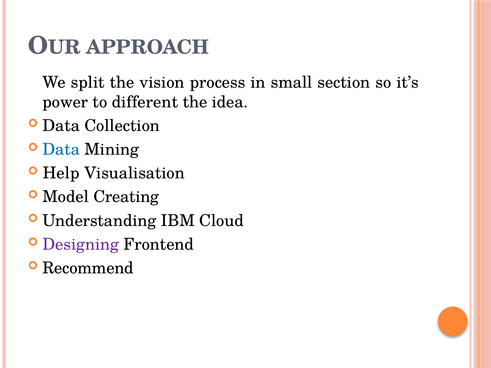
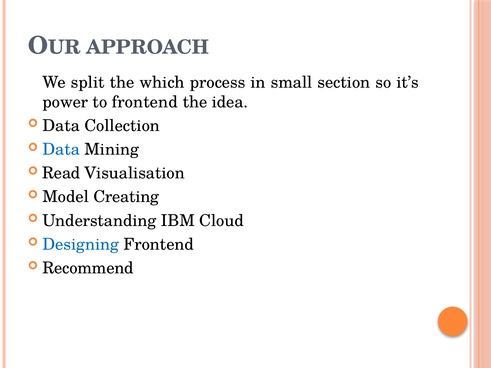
vision: vision -> which
to different: different -> frontend
Help: Help -> Read
Designing colour: purple -> blue
